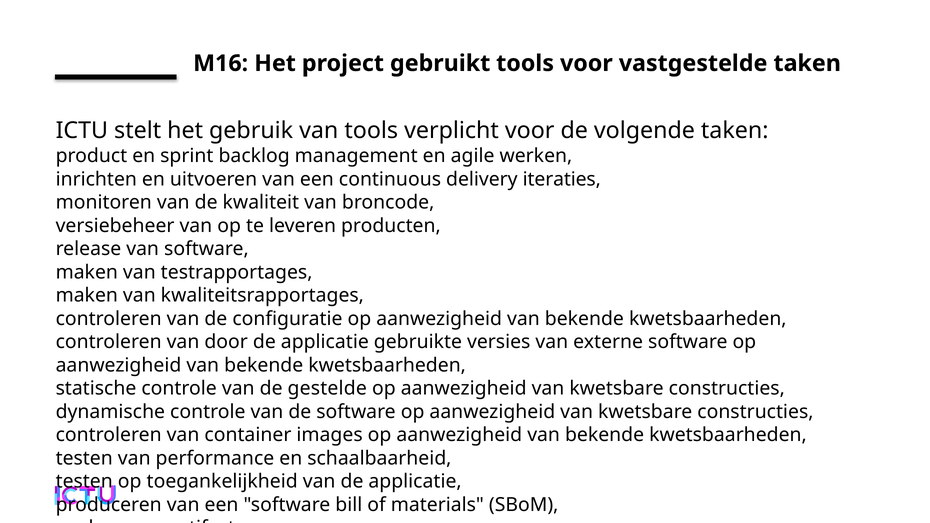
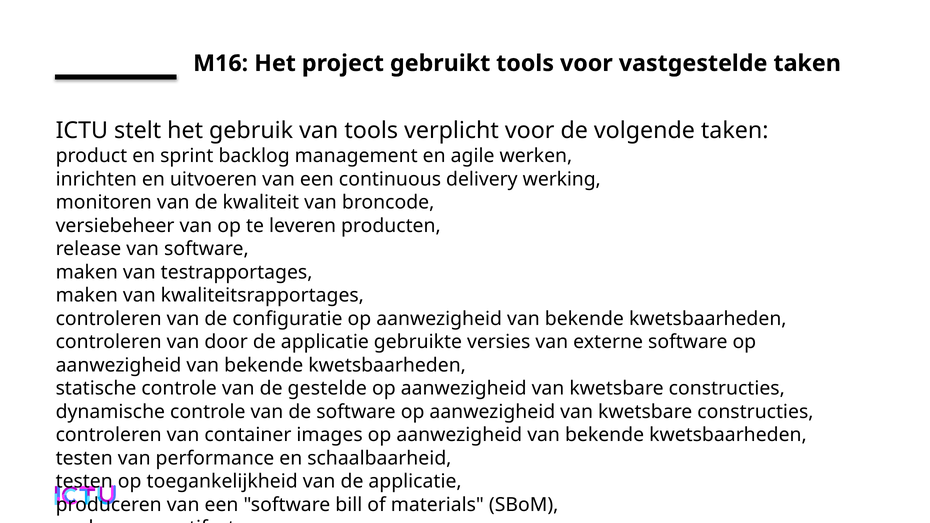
iteraties: iteraties -> werking
